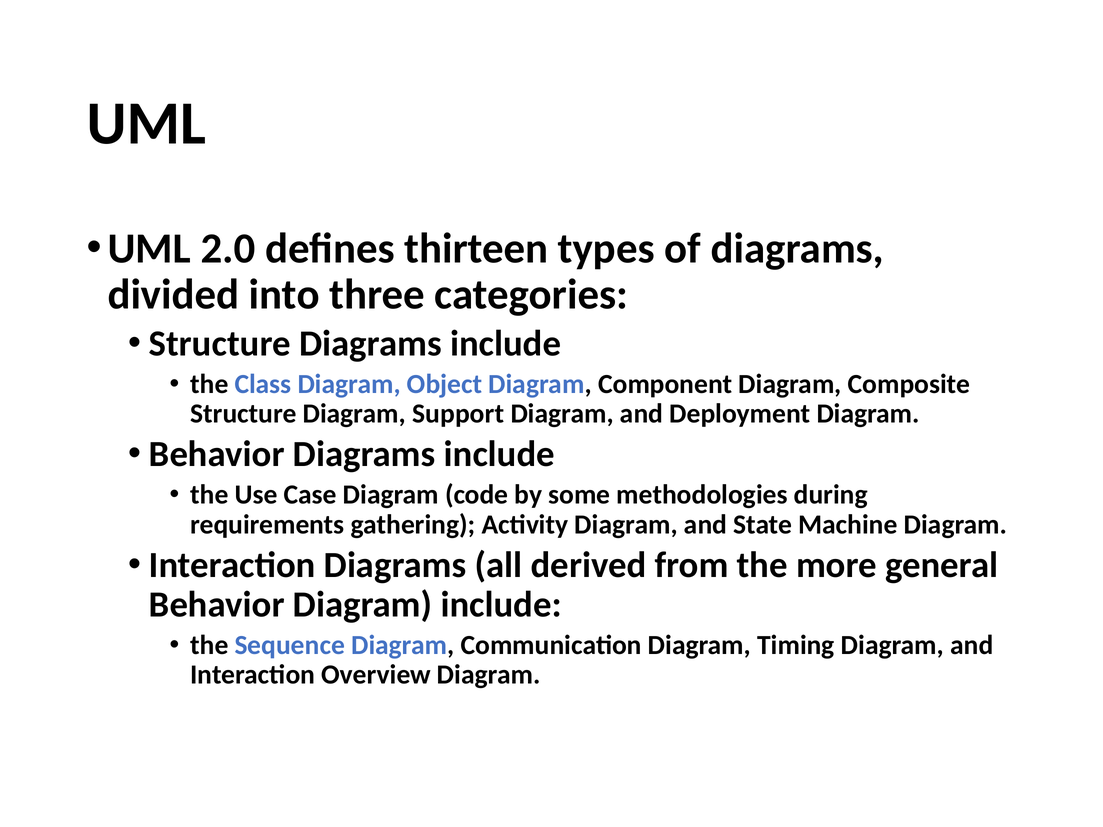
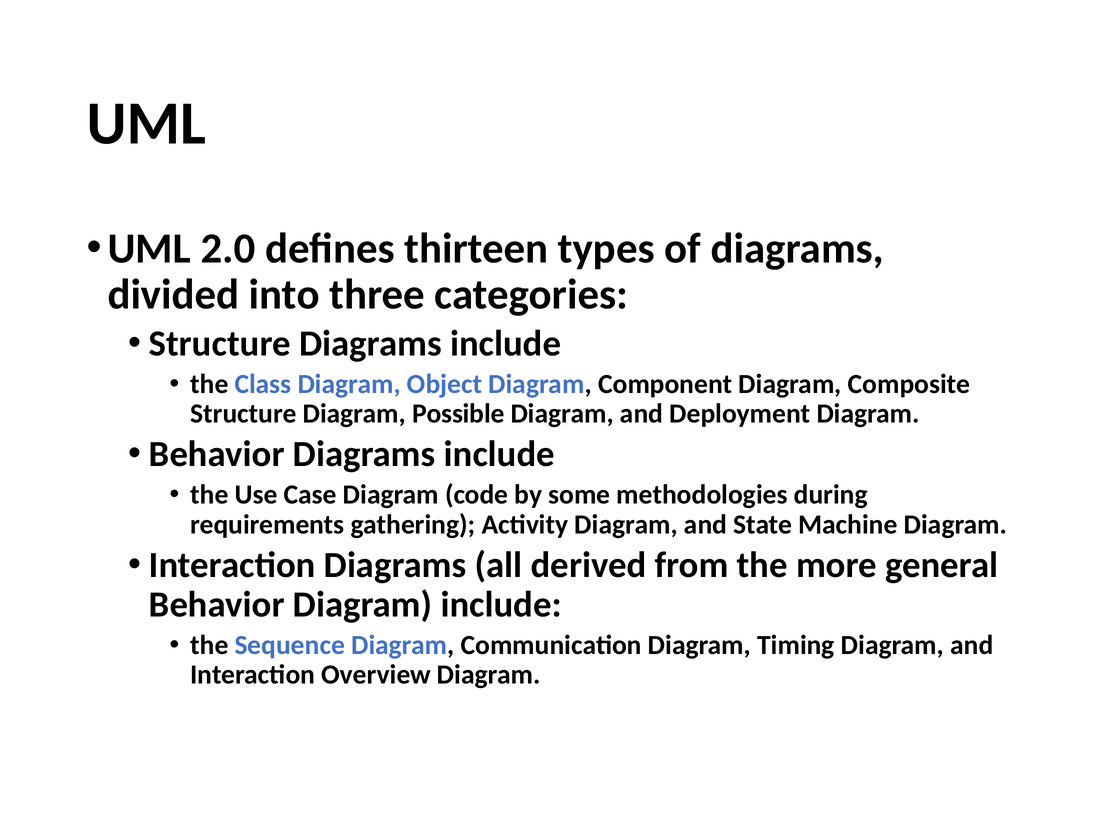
Support: Support -> Possible
